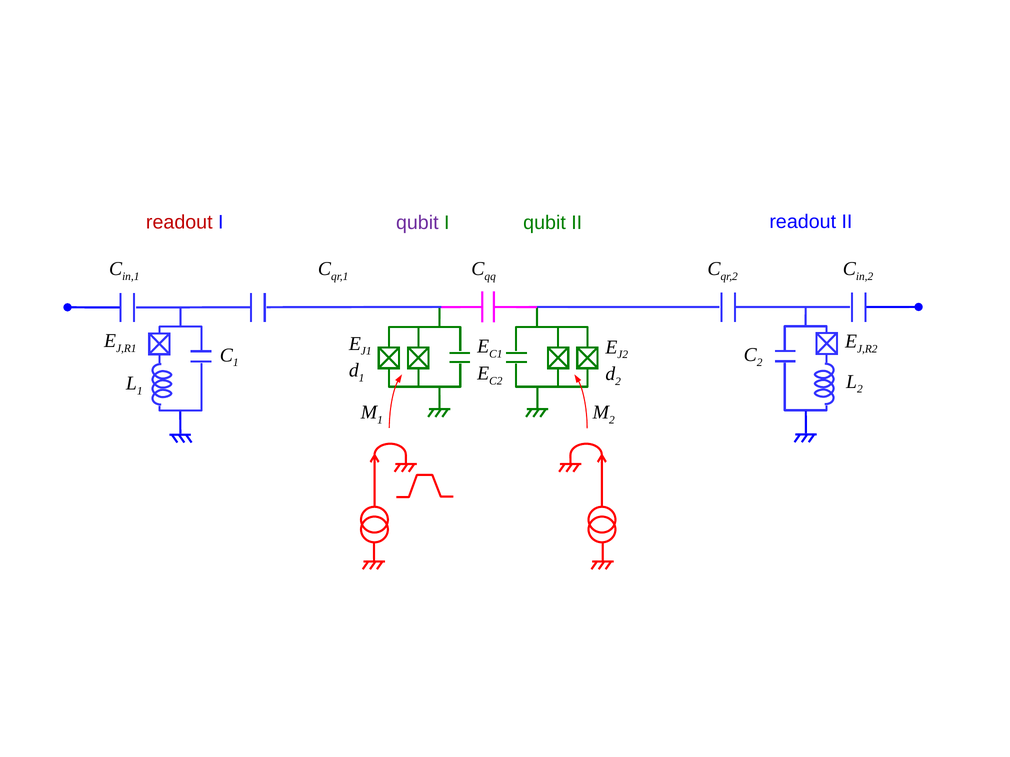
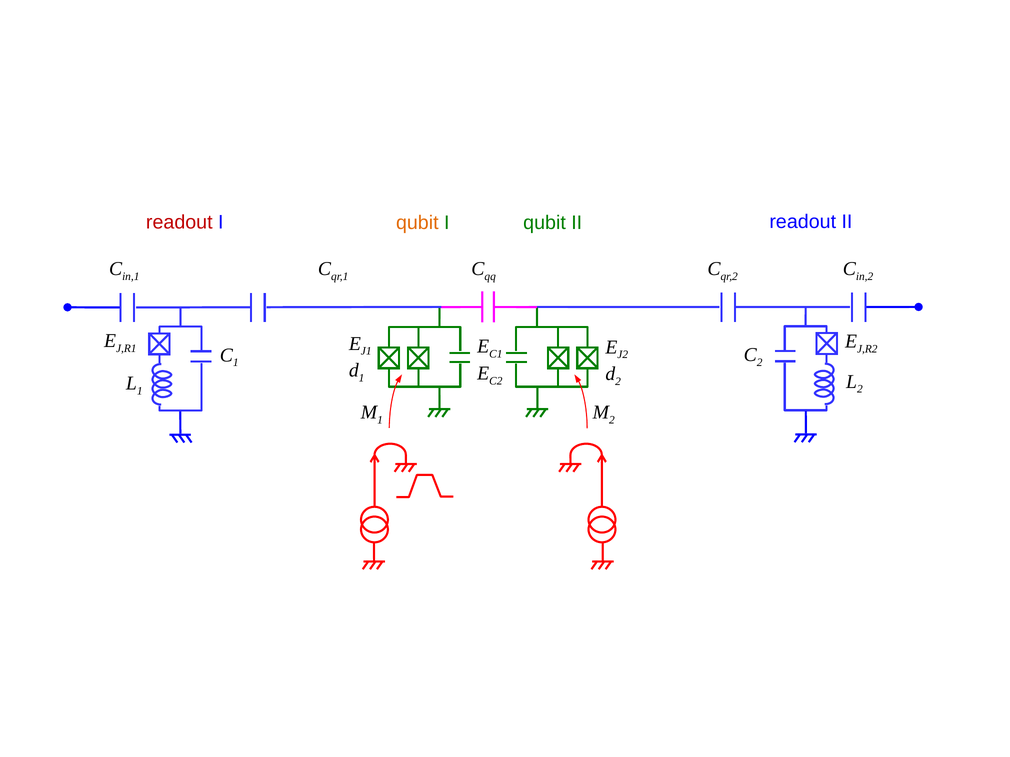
qubit at (417, 223) colour: purple -> orange
